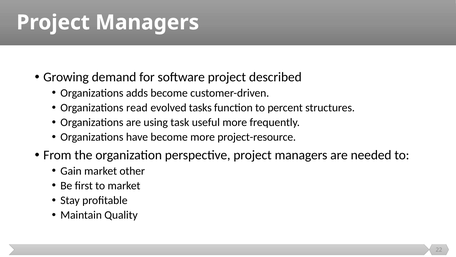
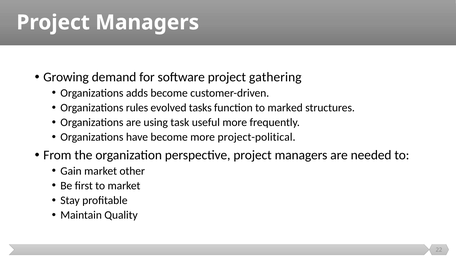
described: described -> gathering
read: read -> rules
percent: percent -> marked
project-resource: project-resource -> project-political
